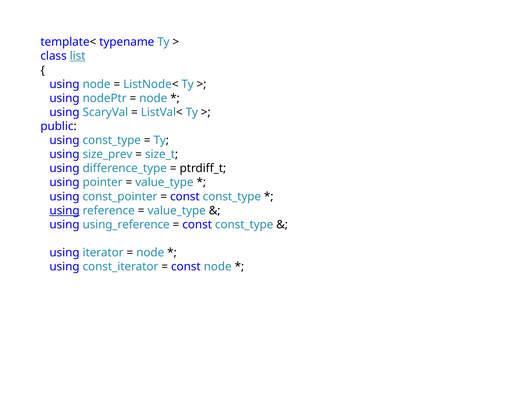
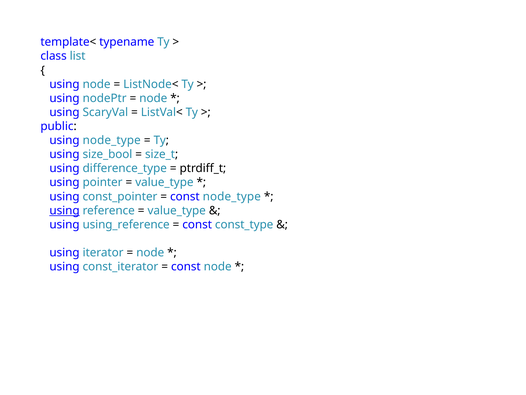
list underline: present -> none
using const_type: const_type -> node_type
size_prev: size_prev -> size_bool
const_type at (232, 196): const_type -> node_type
